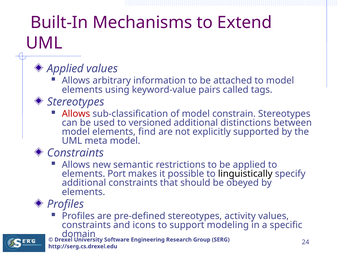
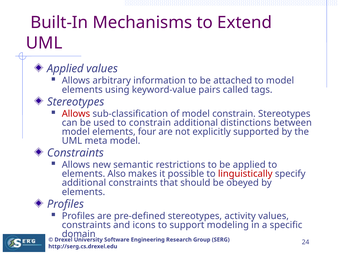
to versioned: versioned -> constrain
find: find -> four
Port: Port -> Also
linguistically colour: black -> red
